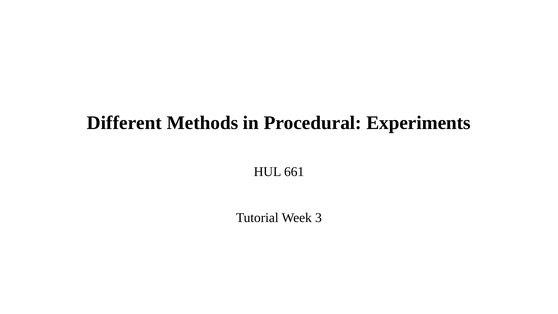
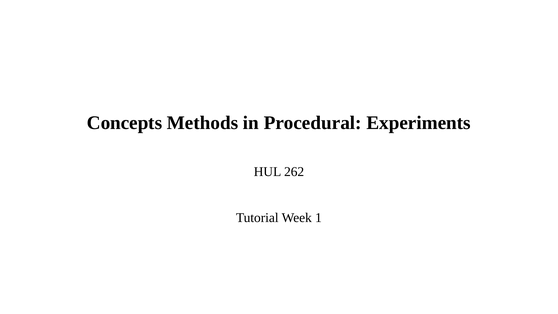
Different: Different -> Concepts
661: 661 -> 262
3: 3 -> 1
